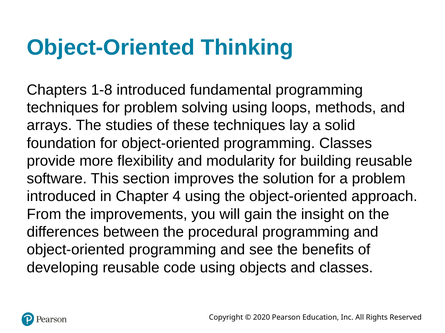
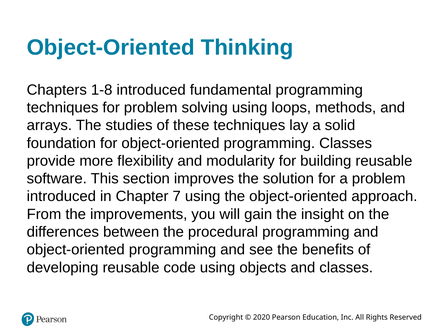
4: 4 -> 7
